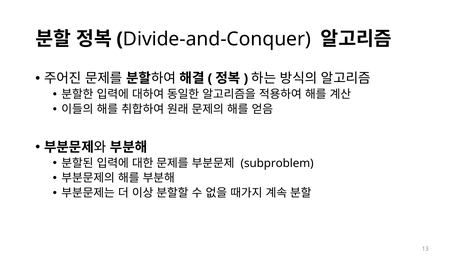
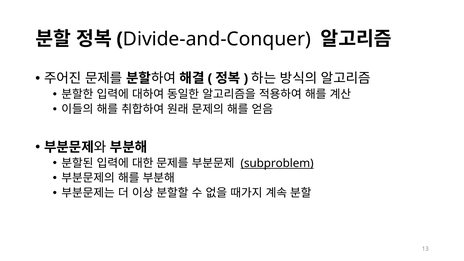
subproblem underline: none -> present
